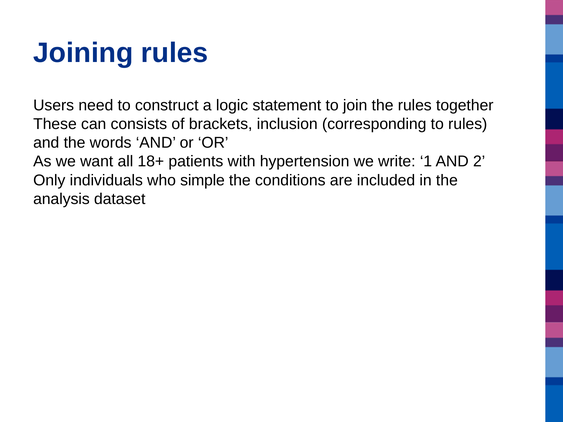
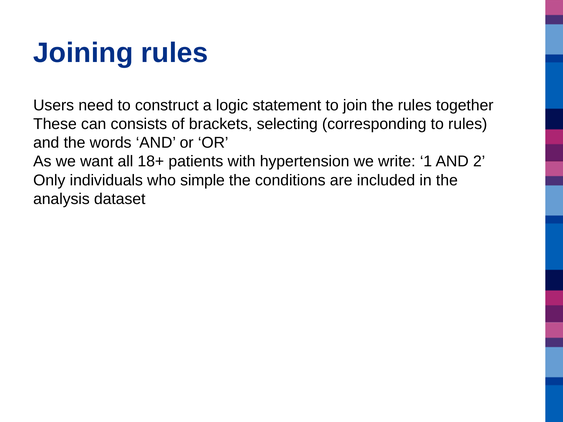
inclusion: inclusion -> selecting
